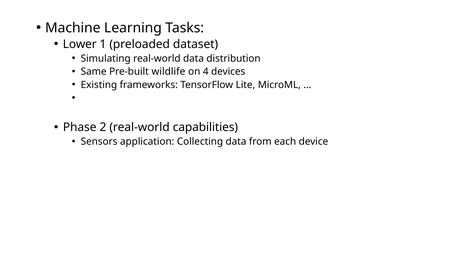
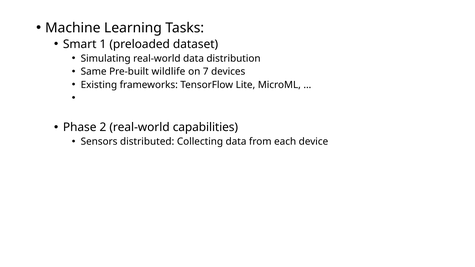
Lower: Lower -> Smart
4: 4 -> 7
application: application -> distributed
